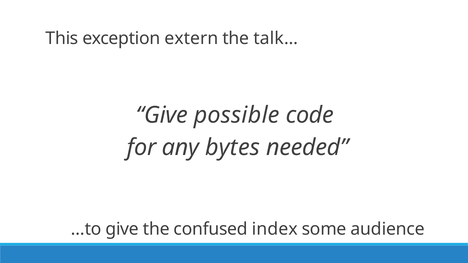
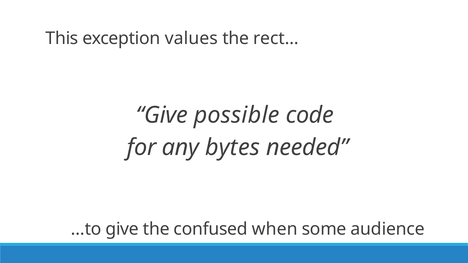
extern: extern -> values
talk…: talk… -> rect…
index: index -> when
